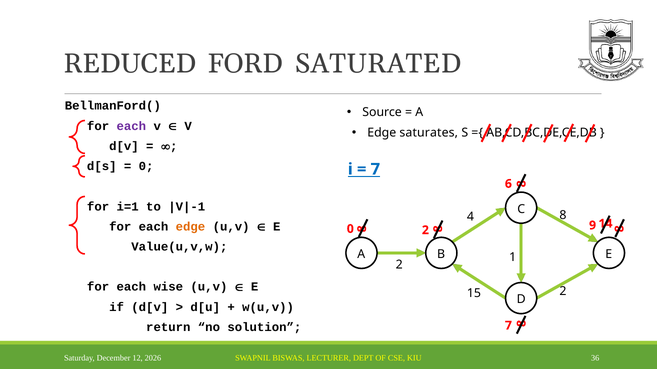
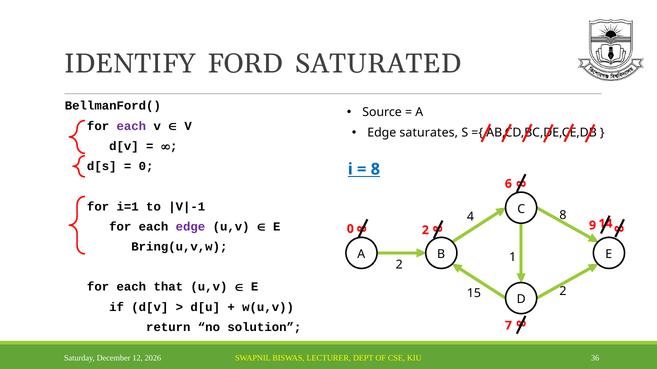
REDUCED: REDUCED -> IDENTIFY
7 at (375, 169): 7 -> 8
edge at (190, 227) colour: orange -> purple
Value(u,v,w: Value(u,v,w -> Bring(u,v,w
wise: wise -> that
